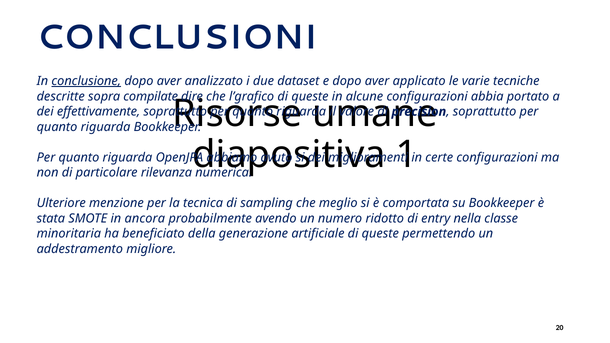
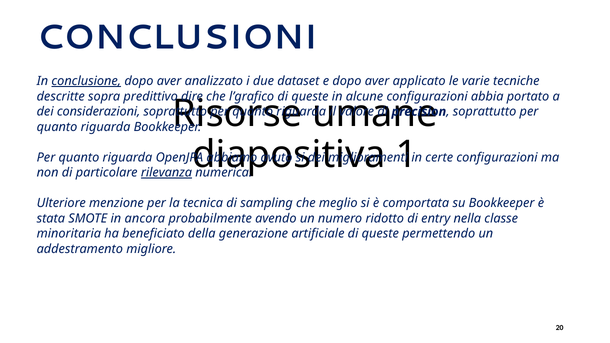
compilate: compilate -> predittivo
effettivamente: effettivamente -> considerazioni
rilevanza underline: none -> present
